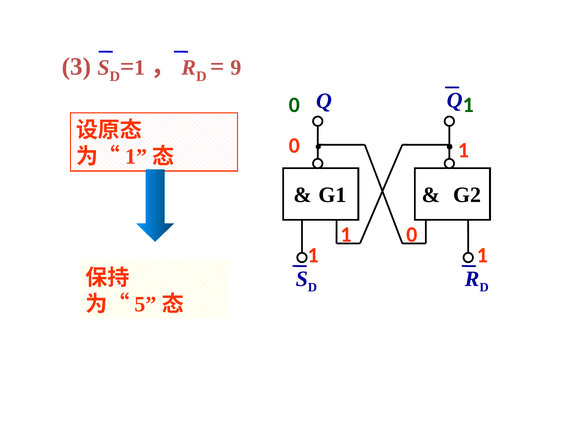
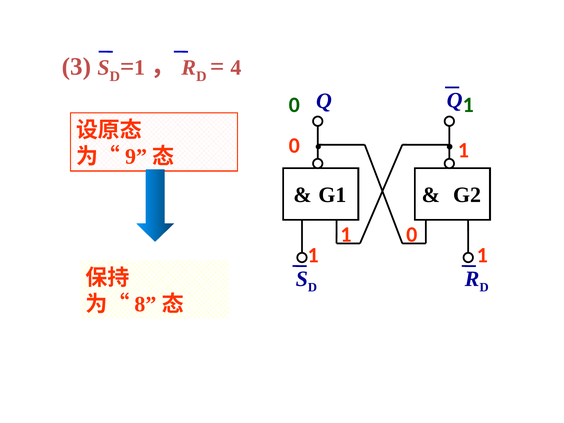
9: 9 -> 4
1 at (136, 157): 1 -> 9
5: 5 -> 8
